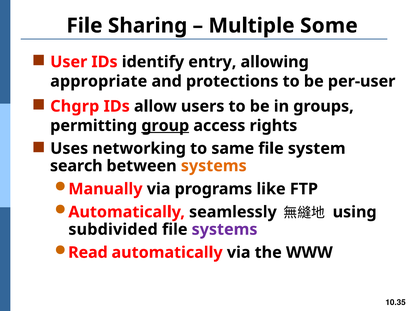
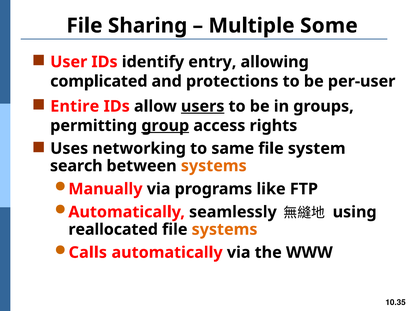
appropriate: appropriate -> complicated
Chgrp: Chgrp -> Entire
users underline: none -> present
subdivided: subdivided -> reallocated
systems at (225, 230) colour: purple -> orange
Read: Read -> Calls
